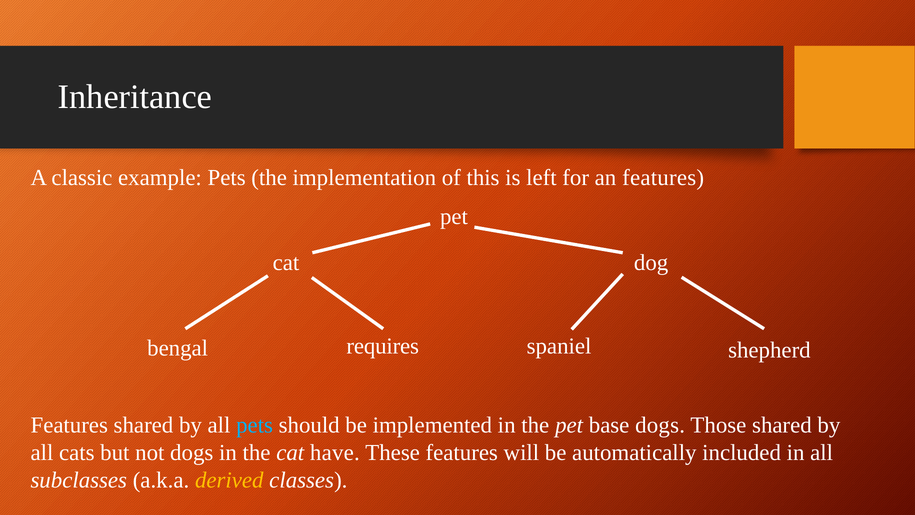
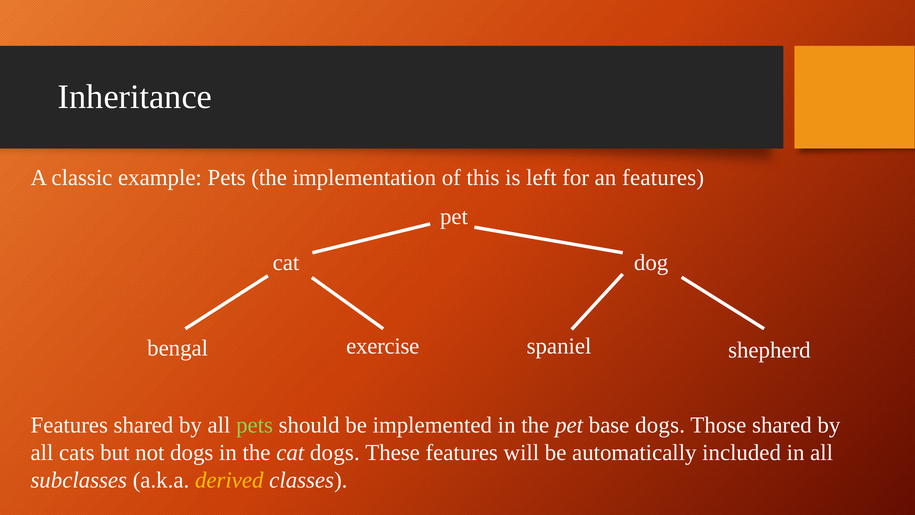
requires: requires -> exercise
pets at (255, 425) colour: light blue -> light green
cat have: have -> dogs
